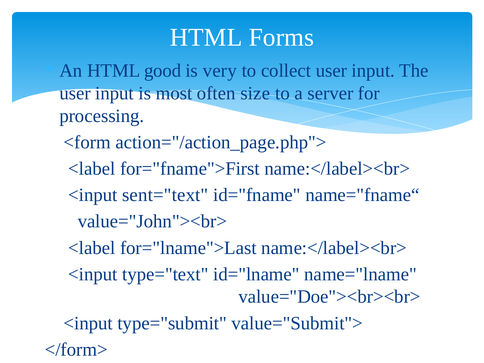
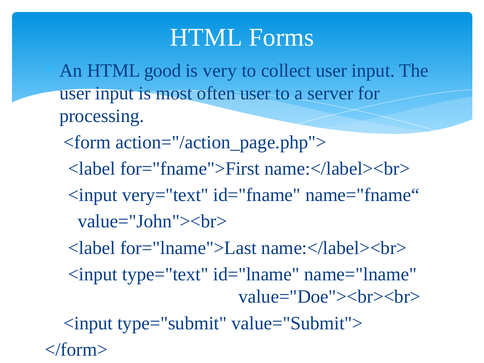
often size: size -> user
sent="text: sent="text -> very="text
